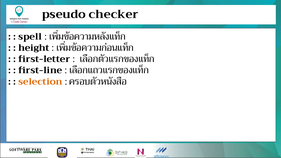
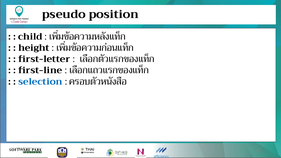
checker: checker -> position
spell: spell -> child
selection colour: orange -> blue
